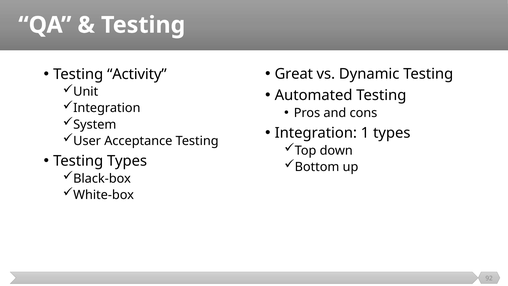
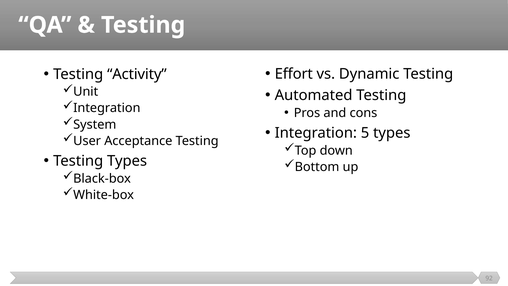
Great: Great -> Effort
1: 1 -> 5
